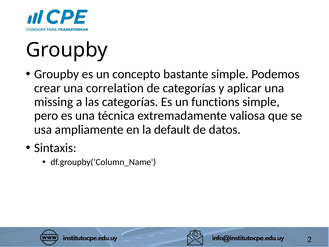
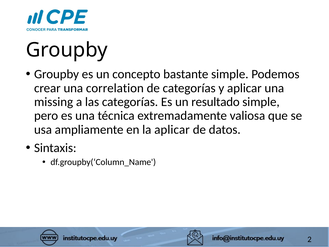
functions: functions -> resultado
la default: default -> aplicar
